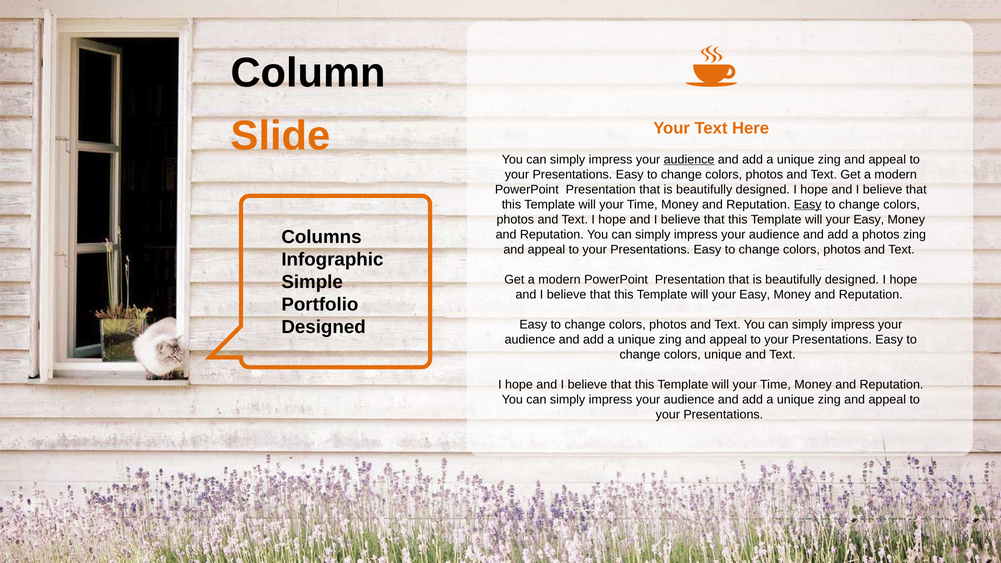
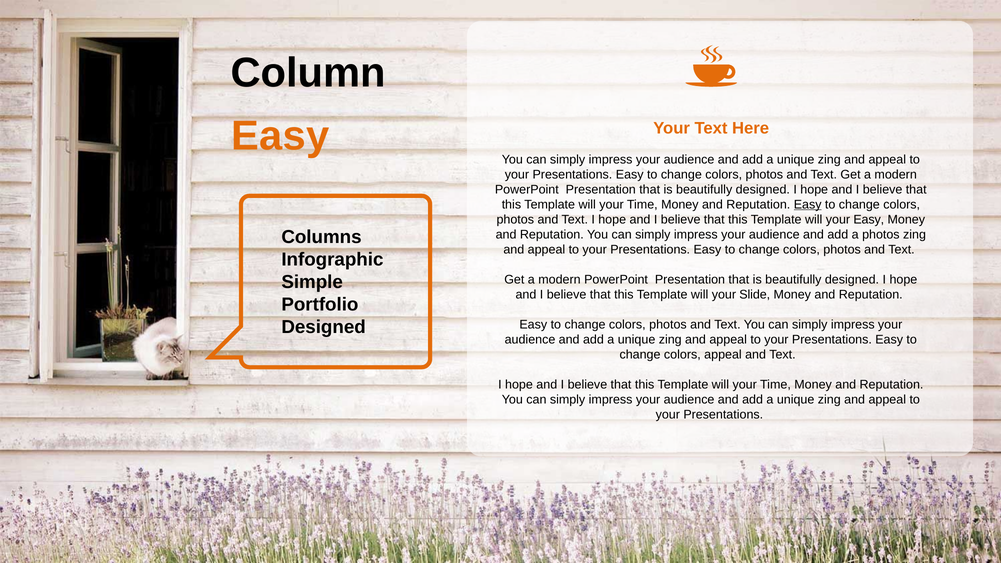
Slide at (281, 136): Slide -> Easy
audience at (689, 159) underline: present -> none
Easy at (755, 295): Easy -> Slide
colors unique: unique -> appeal
